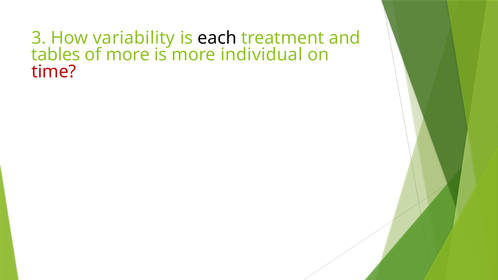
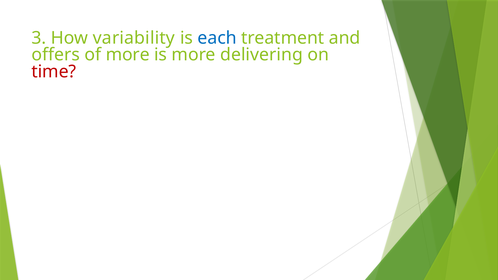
each colour: black -> blue
tables: tables -> offers
individual: individual -> delivering
